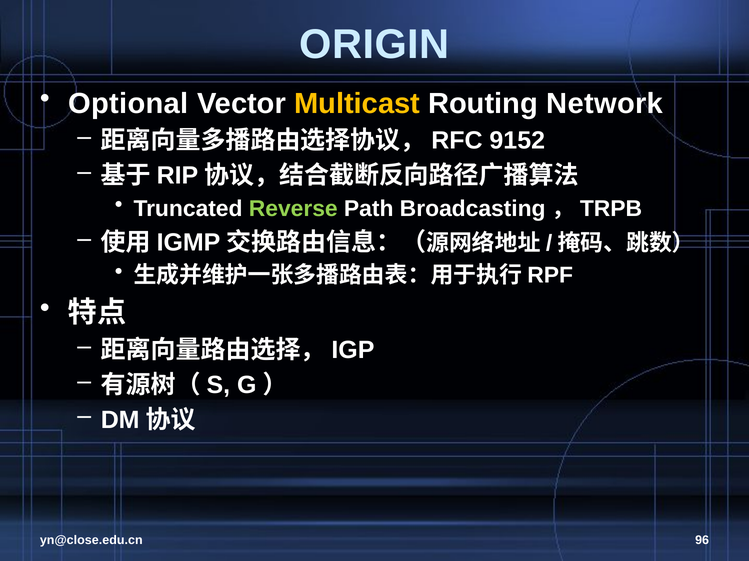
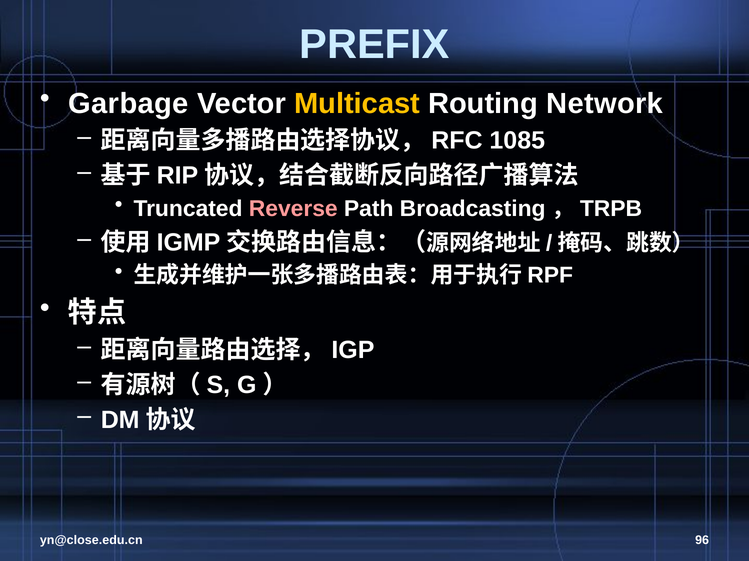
ORIGIN: ORIGIN -> PREFIX
Optional: Optional -> Garbage
9152: 9152 -> 1085
Reverse colour: light green -> pink
